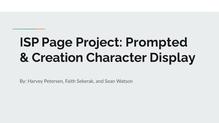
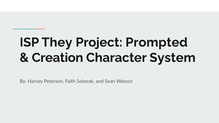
Page: Page -> They
Display: Display -> System
